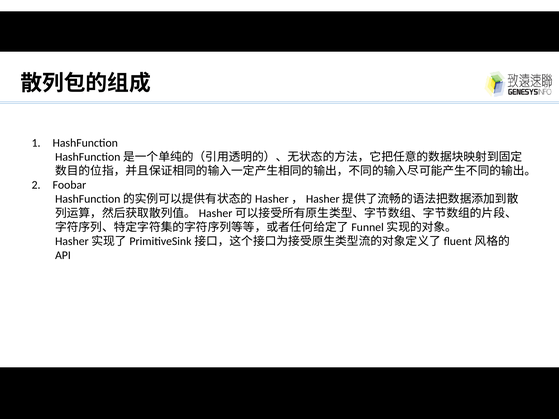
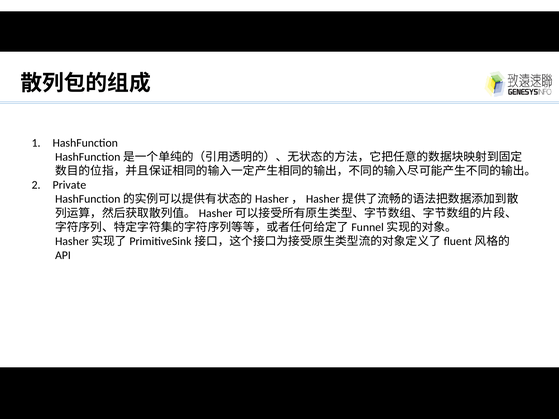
Foobar: Foobar -> Private
